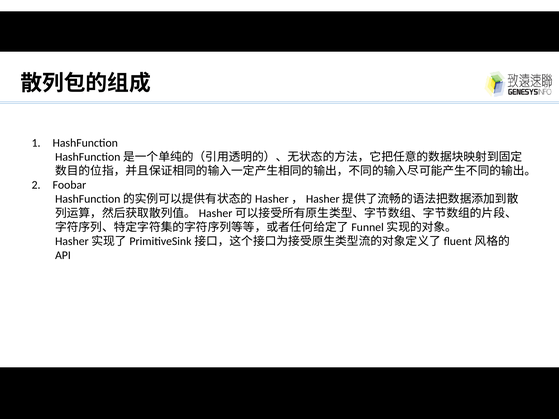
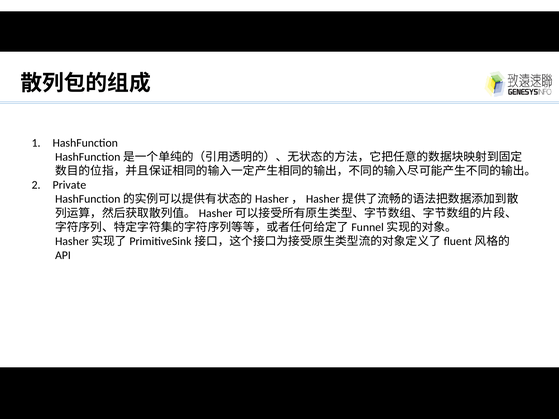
Foobar: Foobar -> Private
